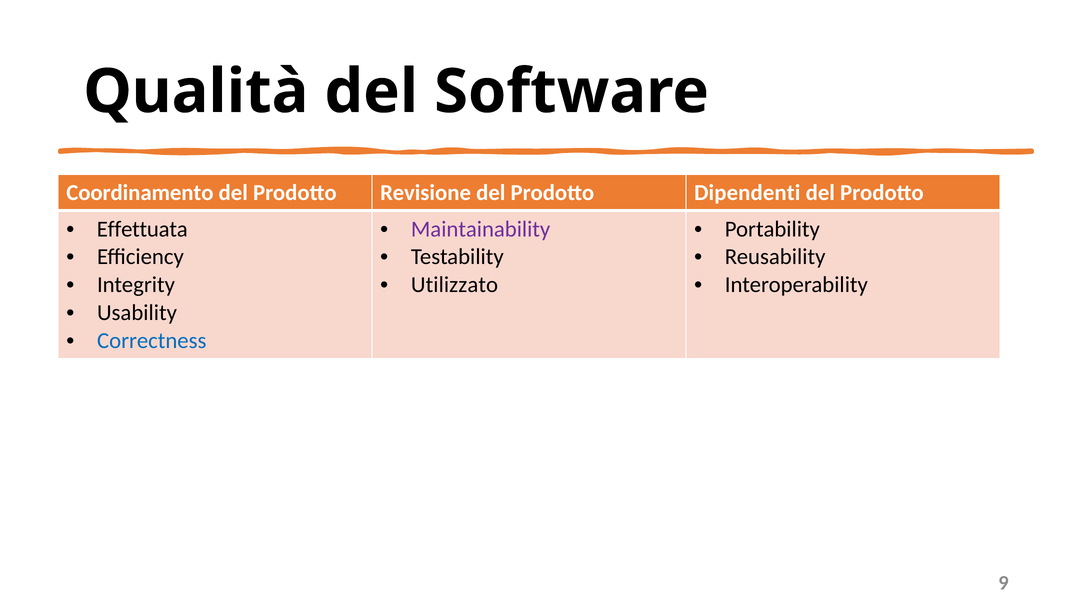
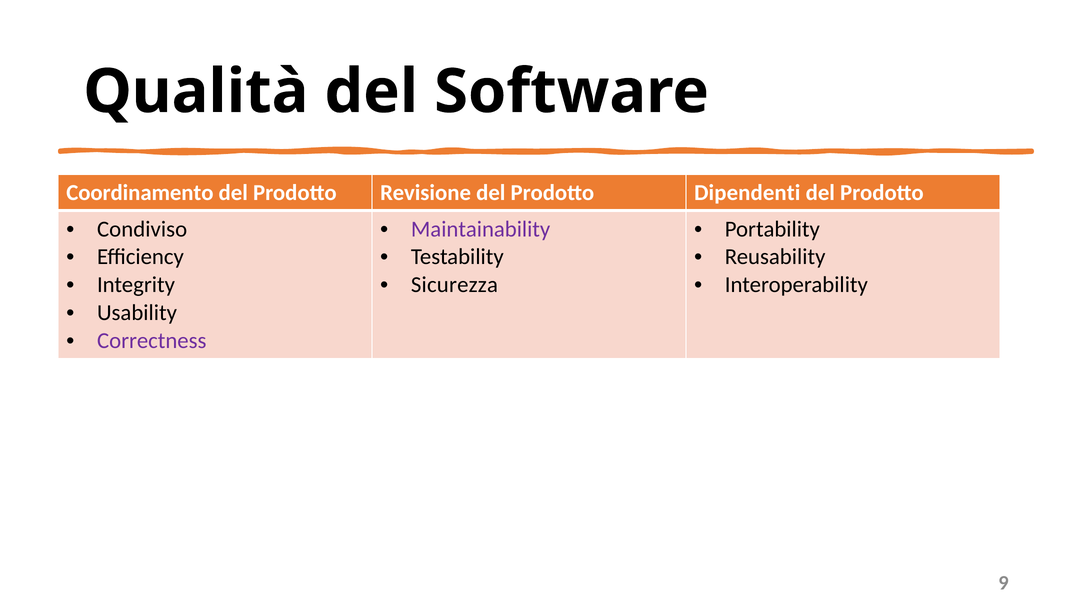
Effettuata: Effettuata -> Condiviso
Utilizzato: Utilizzato -> Sicurezza
Correctness colour: blue -> purple
